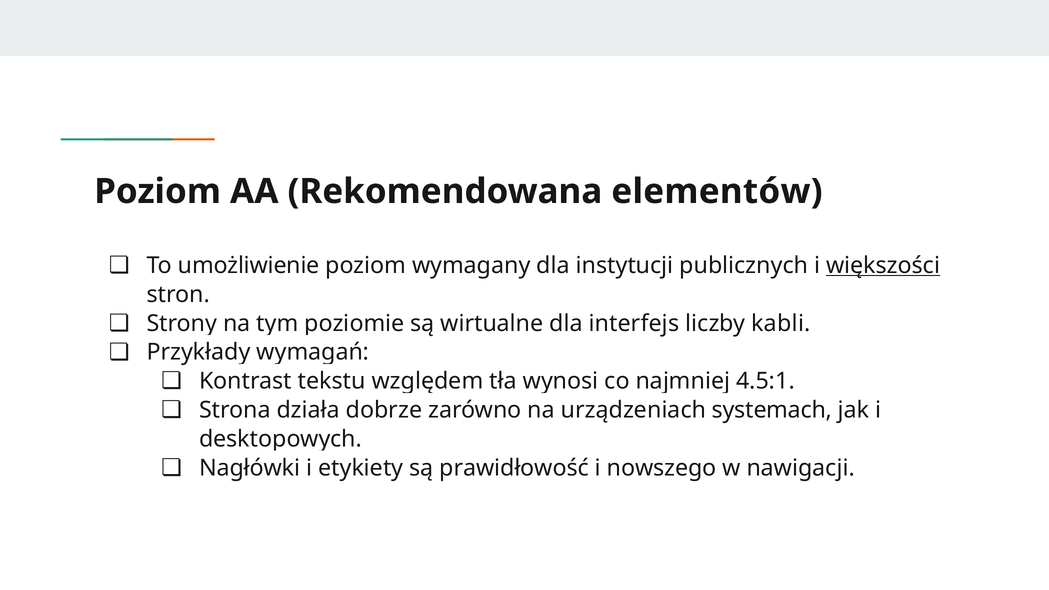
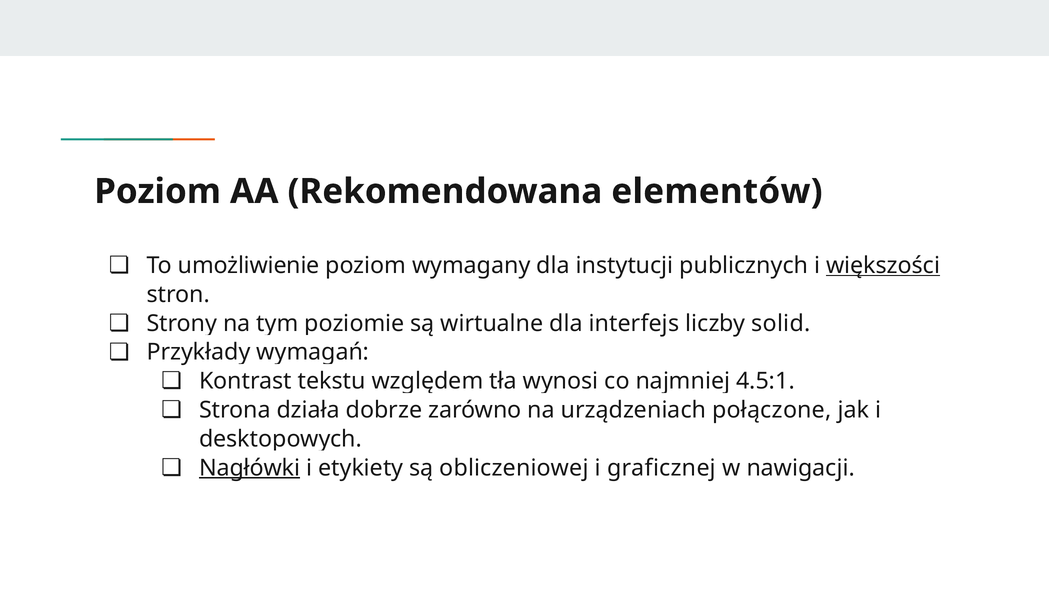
kabli: kabli -> solid
systemach: systemach -> połączone
Nagłówki underline: none -> present
prawidłowość: prawidłowość -> obliczeniowej
nowszego: nowszego -> graficznej
